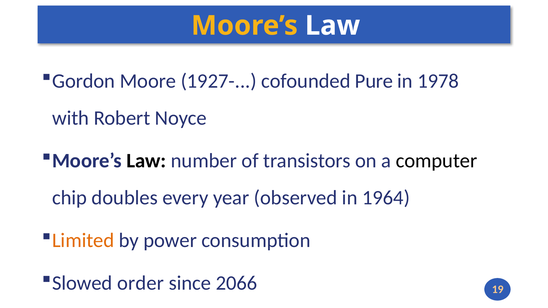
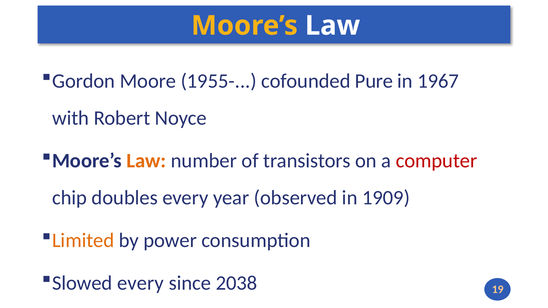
1927-: 1927- -> 1955-
1978: 1978 -> 1967
Law at (146, 161) colour: black -> orange
computer colour: black -> red
1964: 1964 -> 1909
Slowed order: order -> every
2066: 2066 -> 2038
